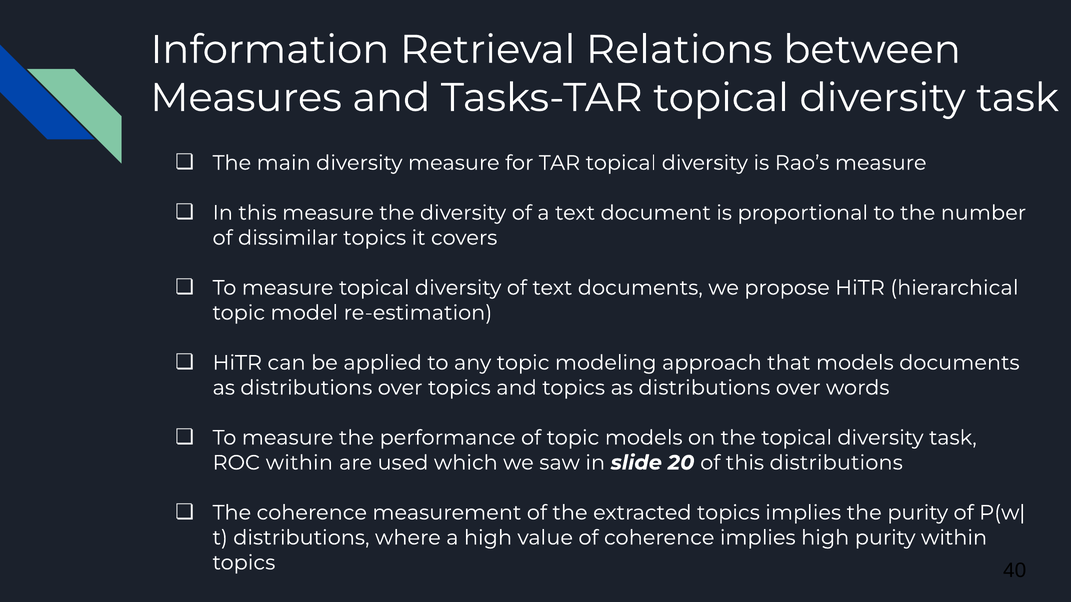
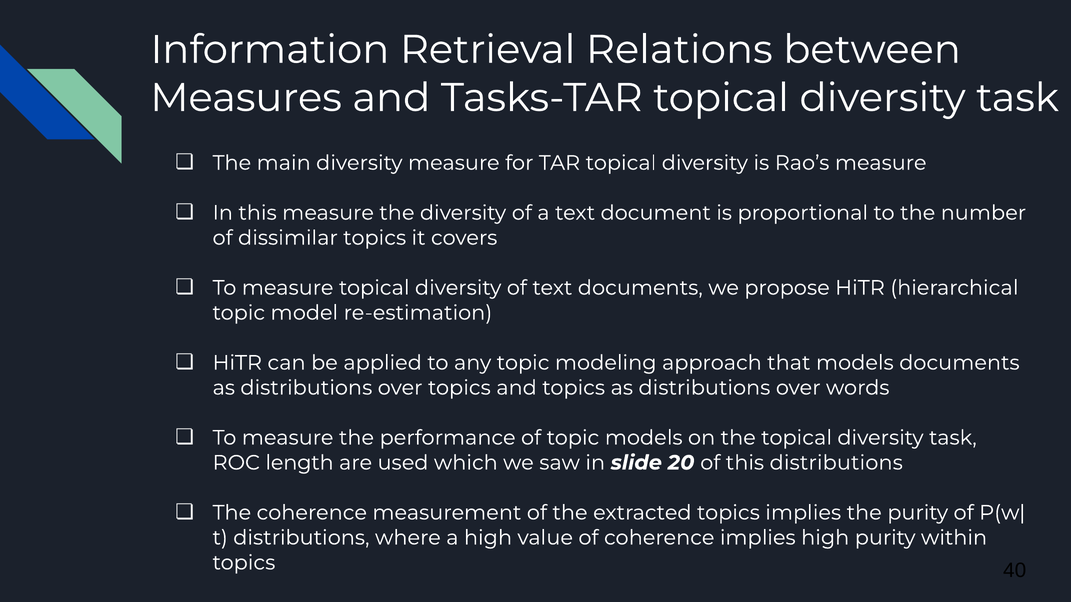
ROC within: within -> length
